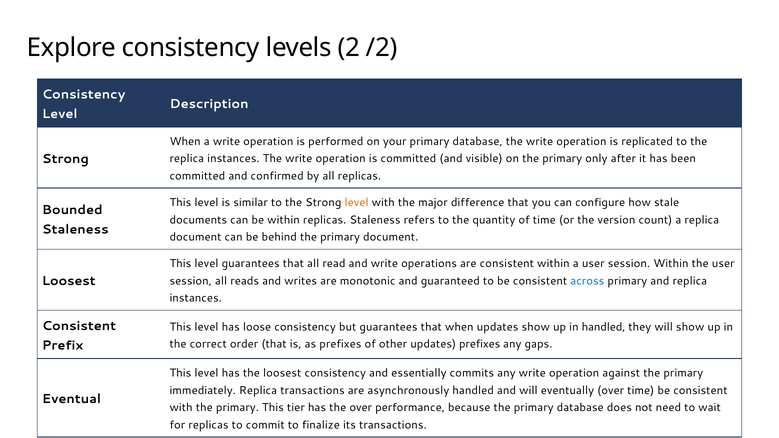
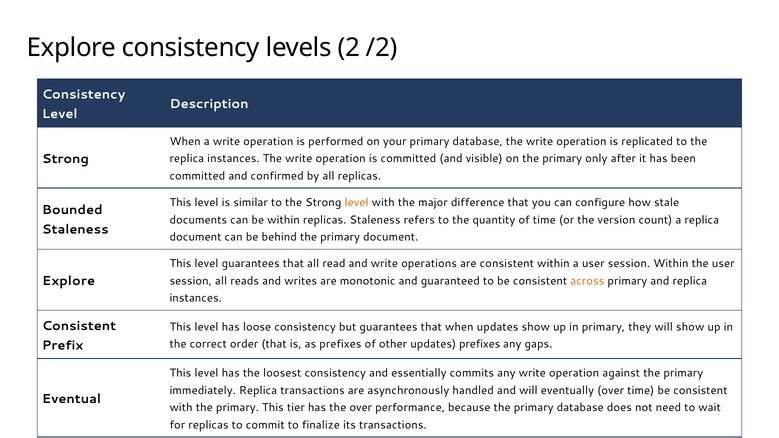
Loosest at (69, 281): Loosest -> Explore
across colour: blue -> orange
in handled: handled -> primary
